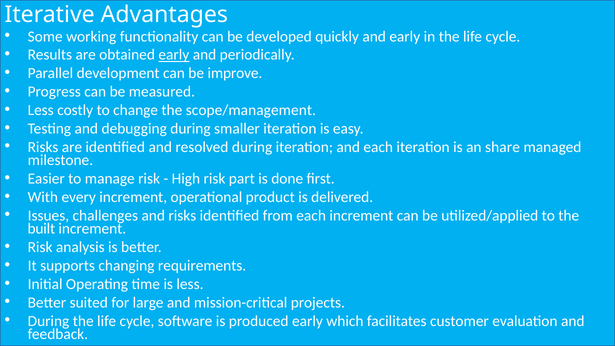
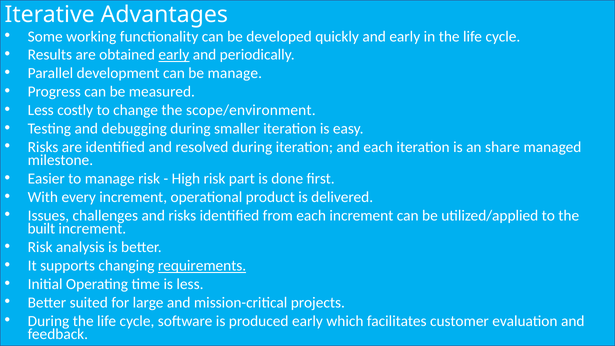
be improve: improve -> manage
scope/management: scope/management -> scope/environment
requirements underline: none -> present
